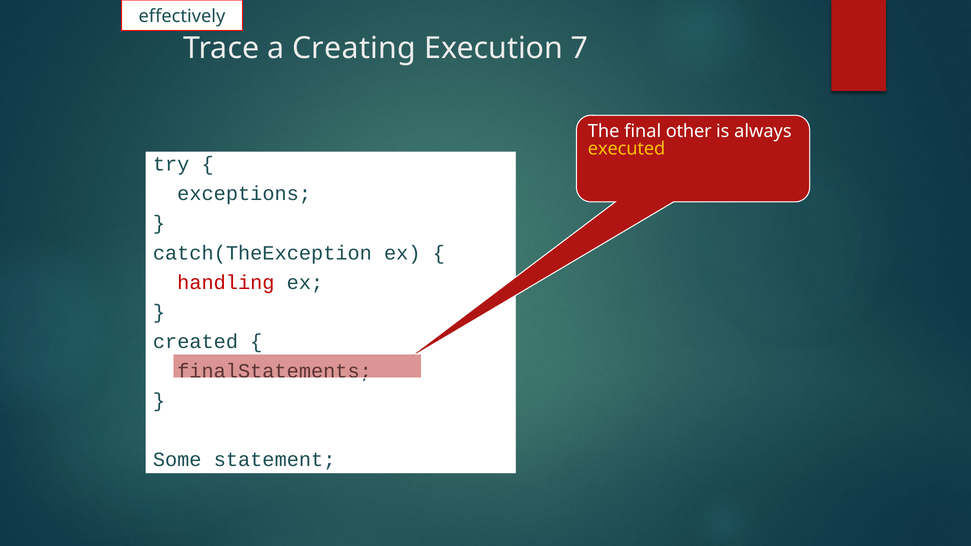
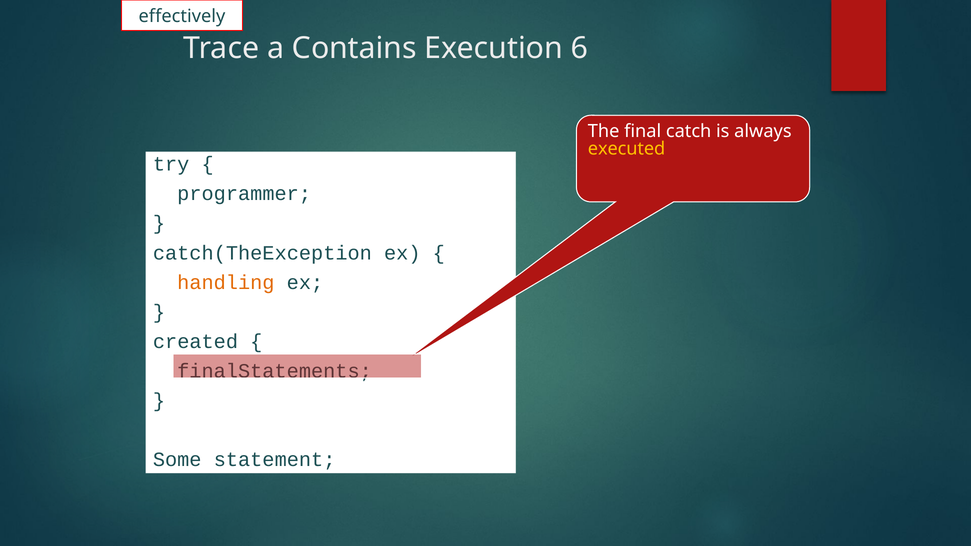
Creating: Creating -> Contains
7: 7 -> 6
other: other -> catch
exceptions: exceptions -> programmer
handling colour: red -> orange
